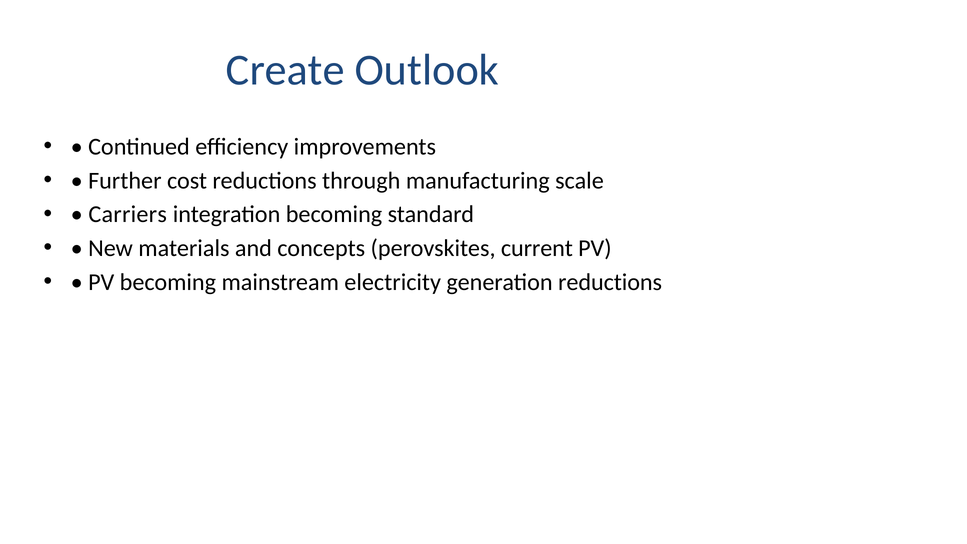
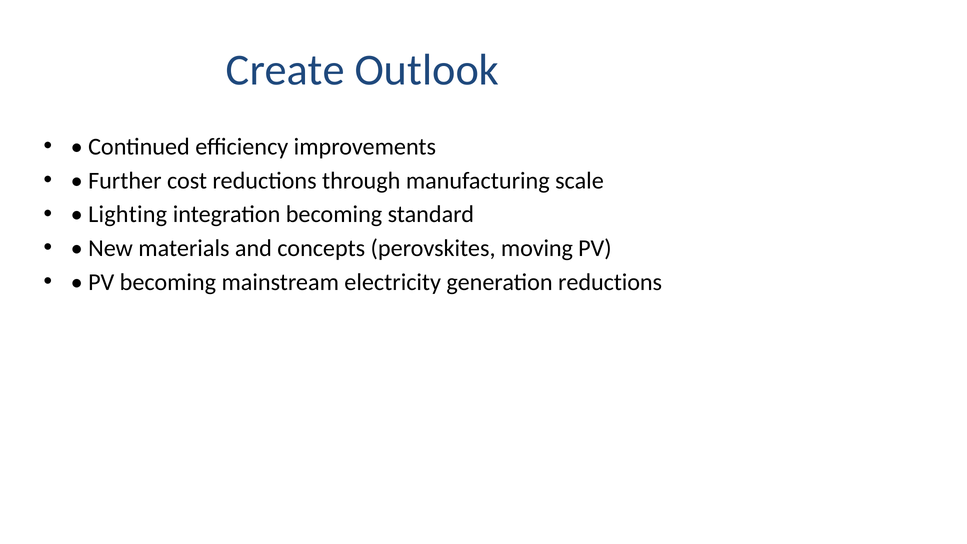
Carriers: Carriers -> Lighting
current: current -> moving
